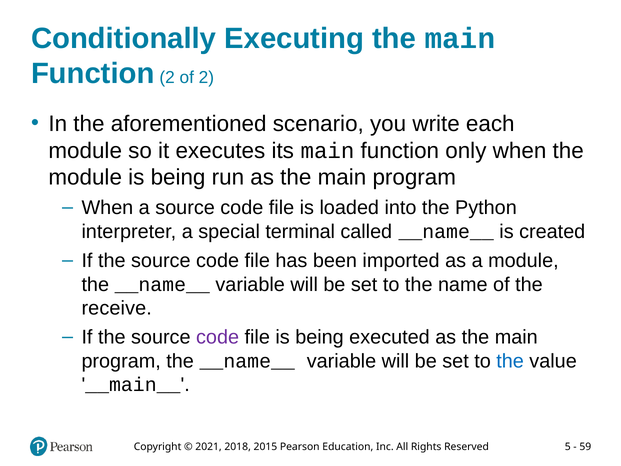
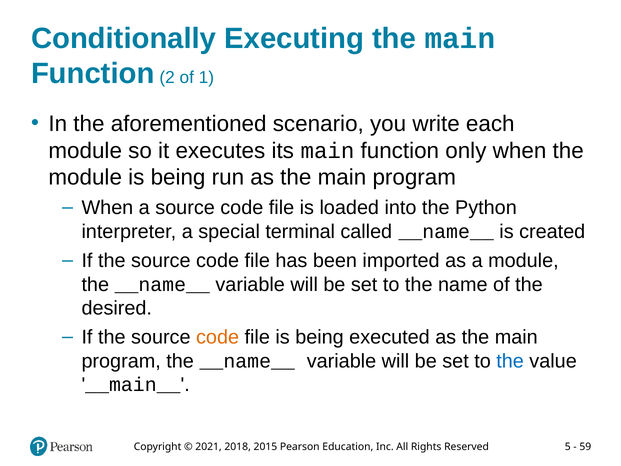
of 2: 2 -> 1
receive: receive -> desired
code at (218, 337) colour: purple -> orange
